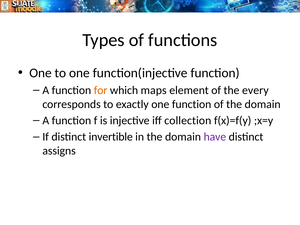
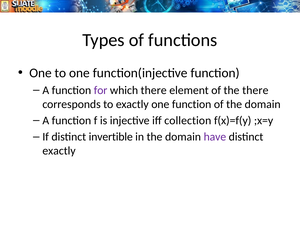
for colour: orange -> purple
which maps: maps -> there
the every: every -> there
assigns at (59, 151): assigns -> exactly
